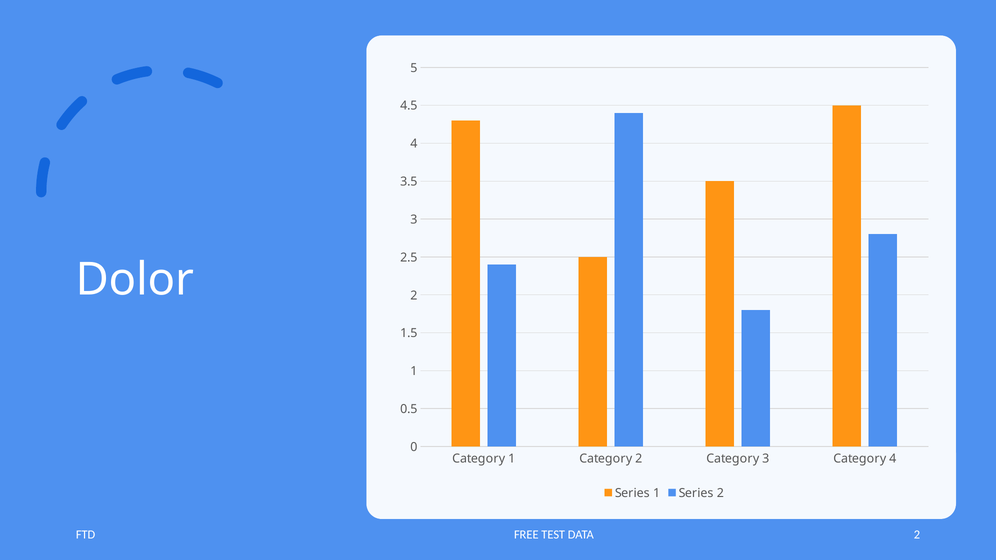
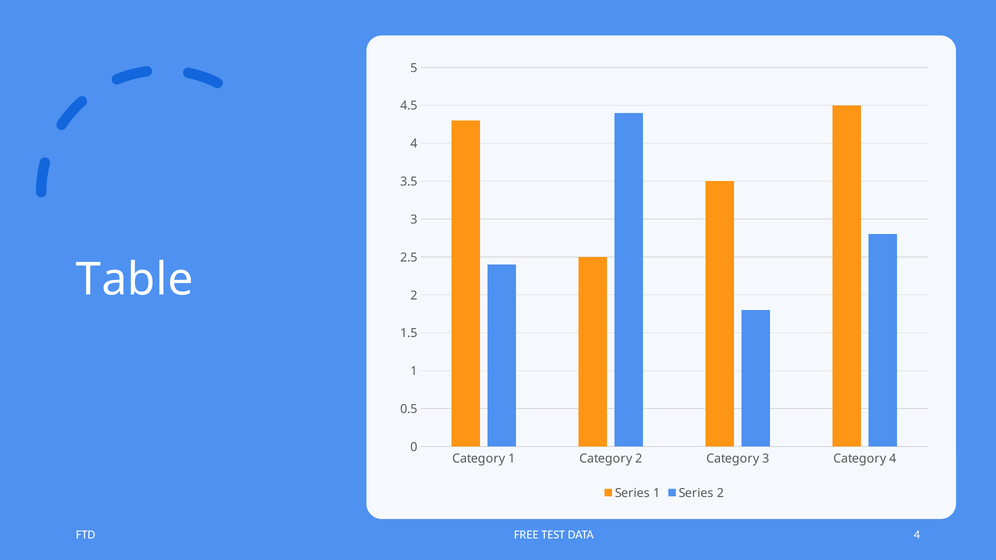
Dolor: Dolor -> Table
DATA 2: 2 -> 4
